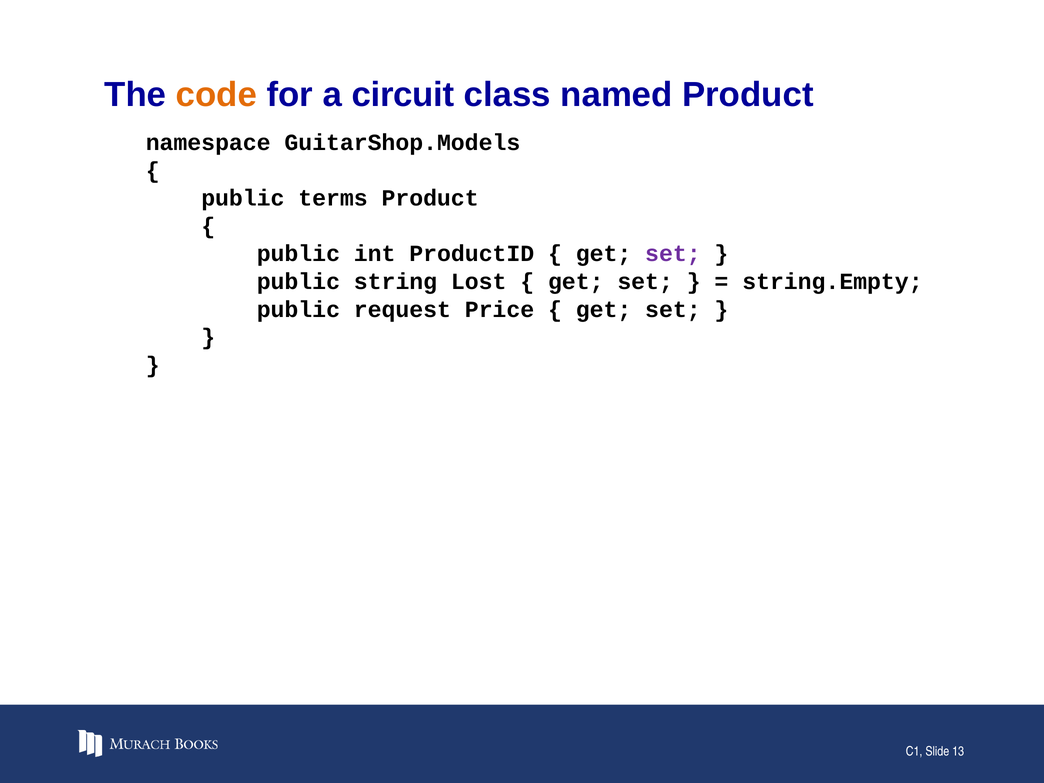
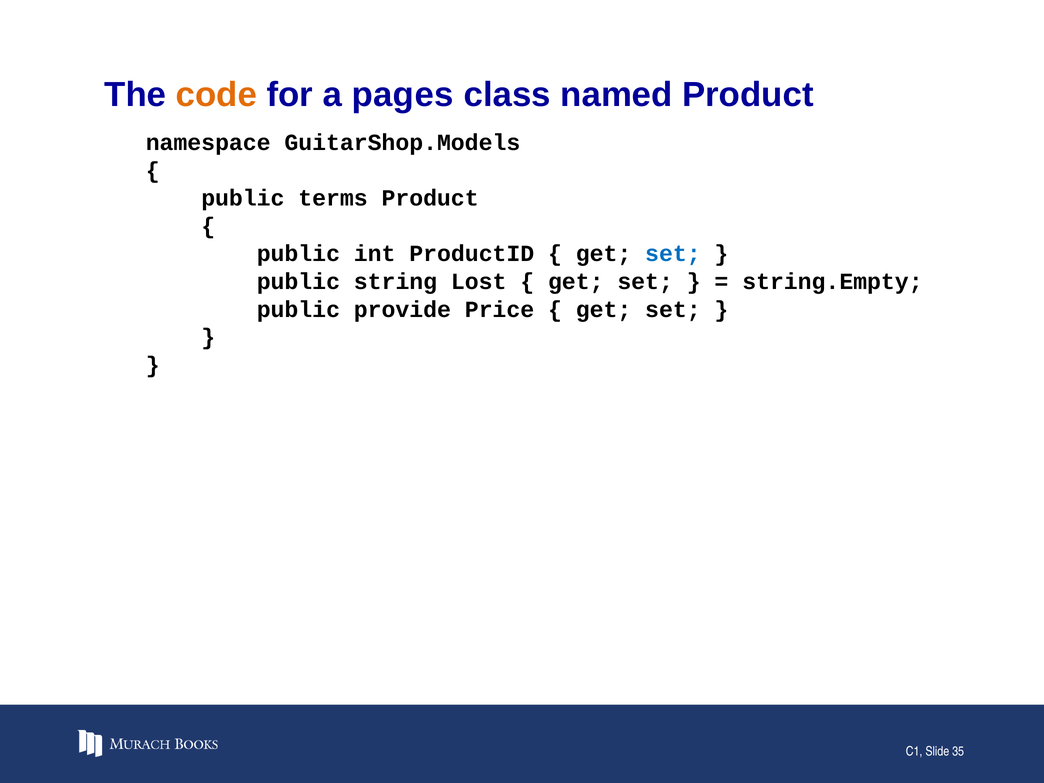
circuit: circuit -> pages
set at (673, 254) colour: purple -> blue
request: request -> provide
13: 13 -> 35
